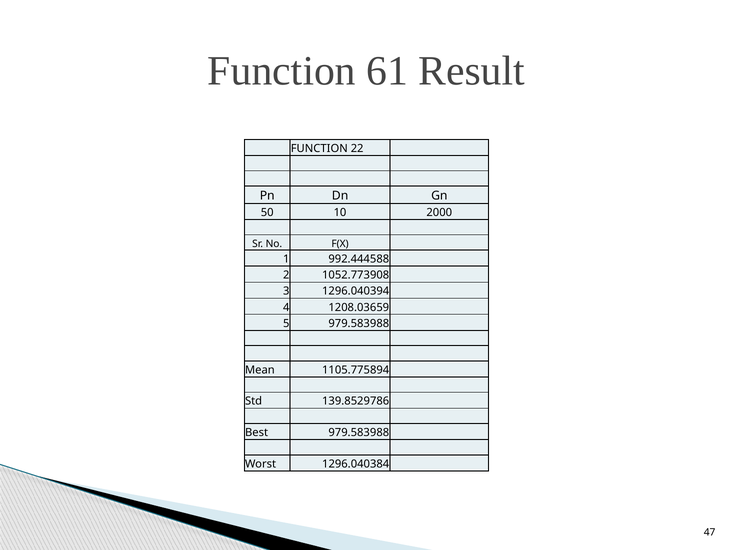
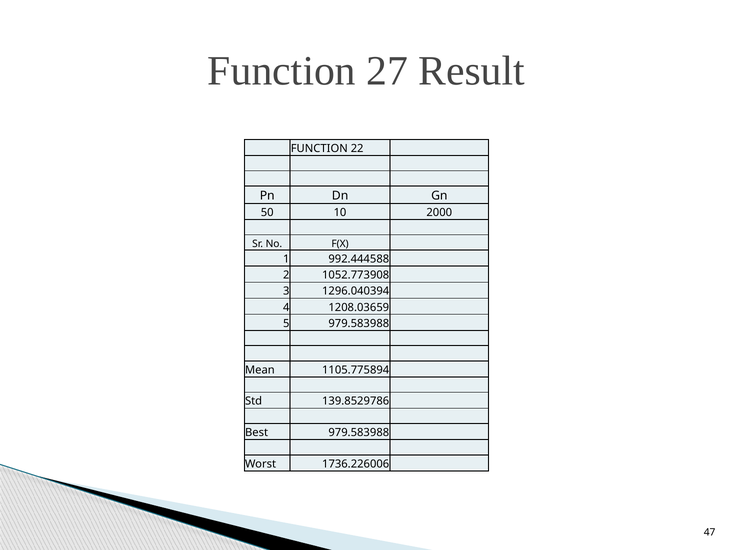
61: 61 -> 27
1296.040384: 1296.040384 -> 1736.226006
